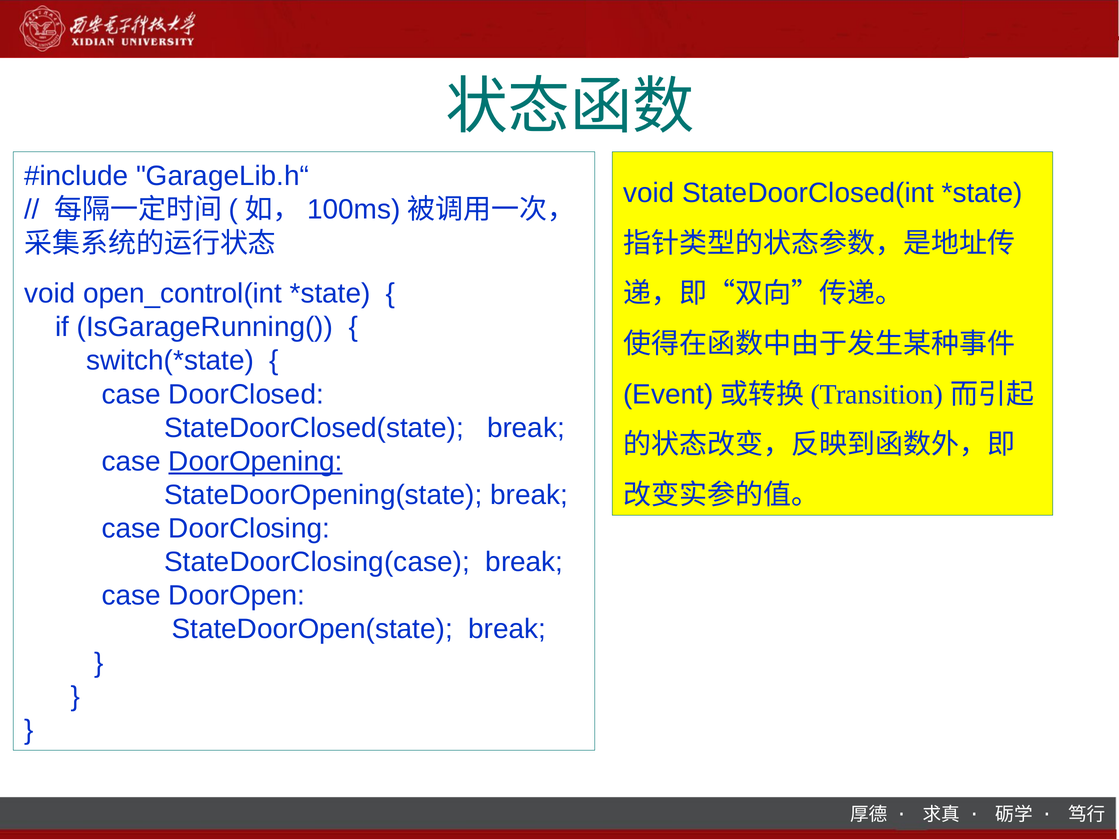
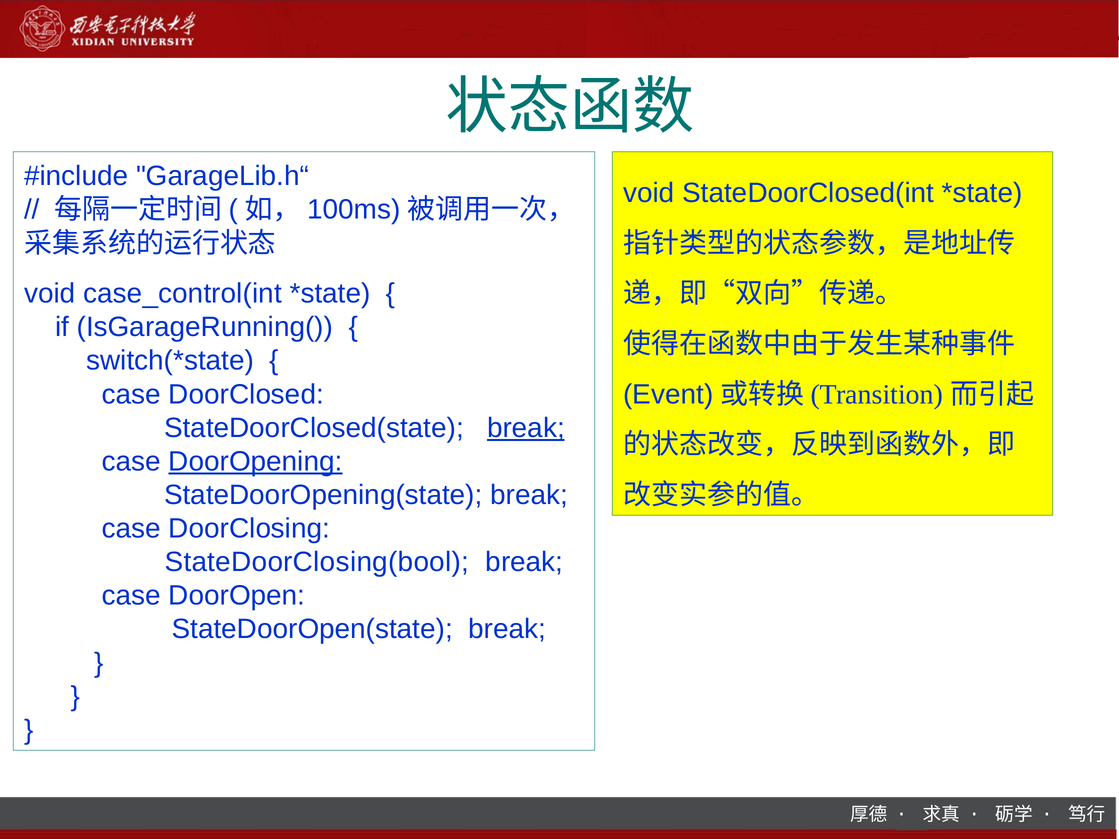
open_control(int: open_control(int -> case_control(int
break at (526, 428) underline: none -> present
StateDoorClosing(case: StateDoorClosing(case -> StateDoorClosing(bool
